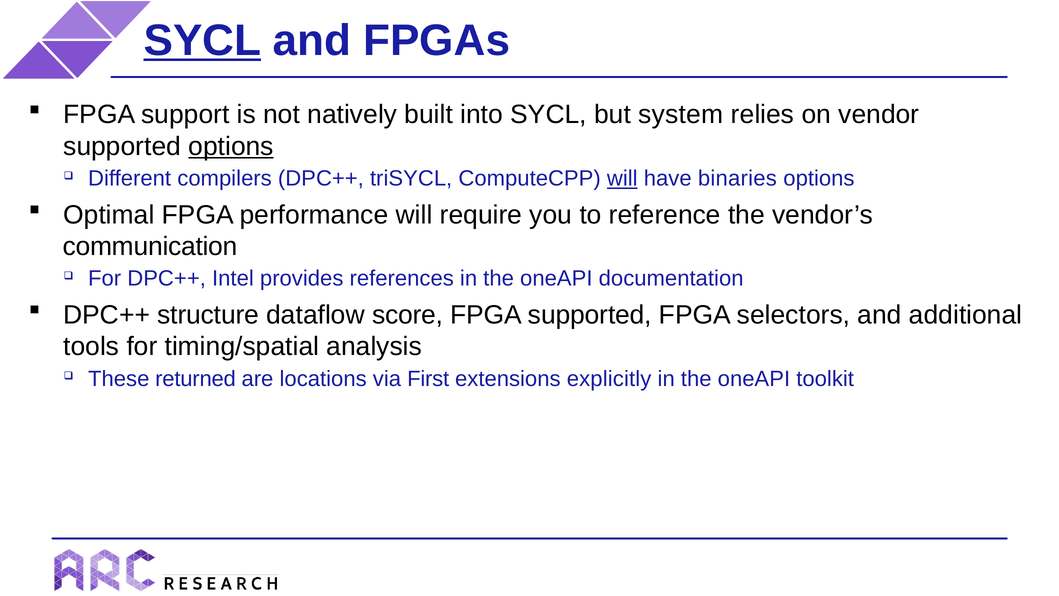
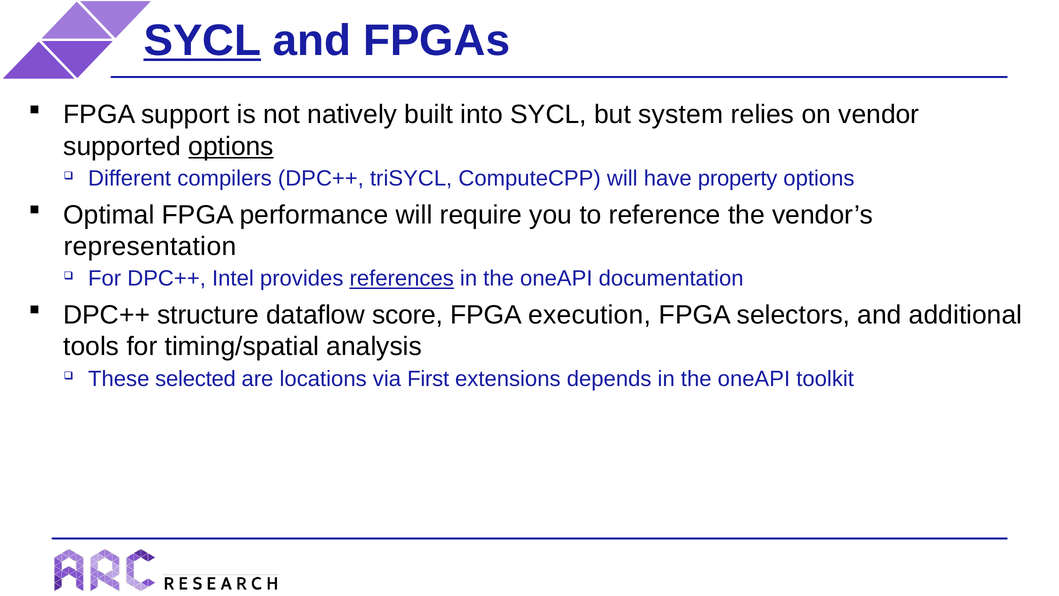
will at (622, 179) underline: present -> none
binaries: binaries -> property
communication: communication -> representation
references underline: none -> present
FPGA supported: supported -> execution
returned: returned -> selected
explicitly: explicitly -> depends
